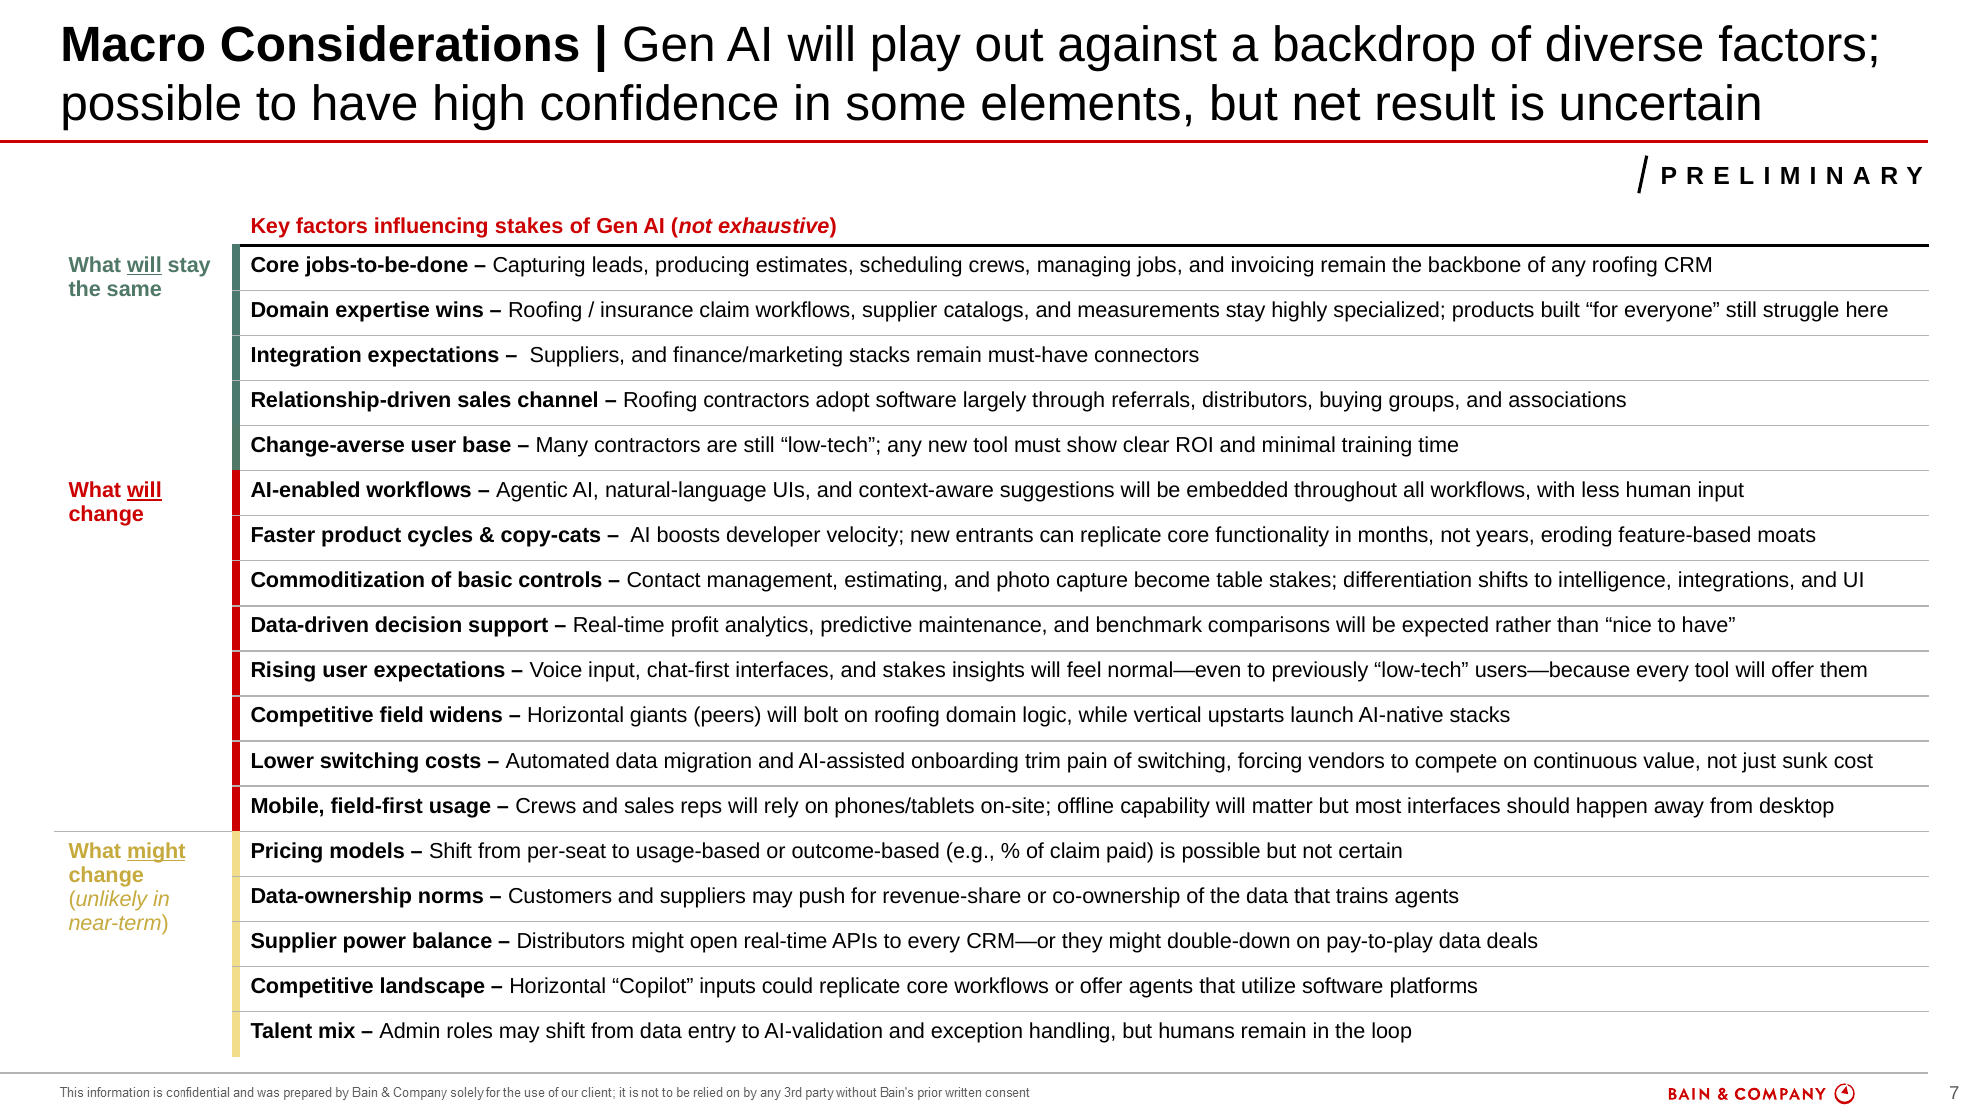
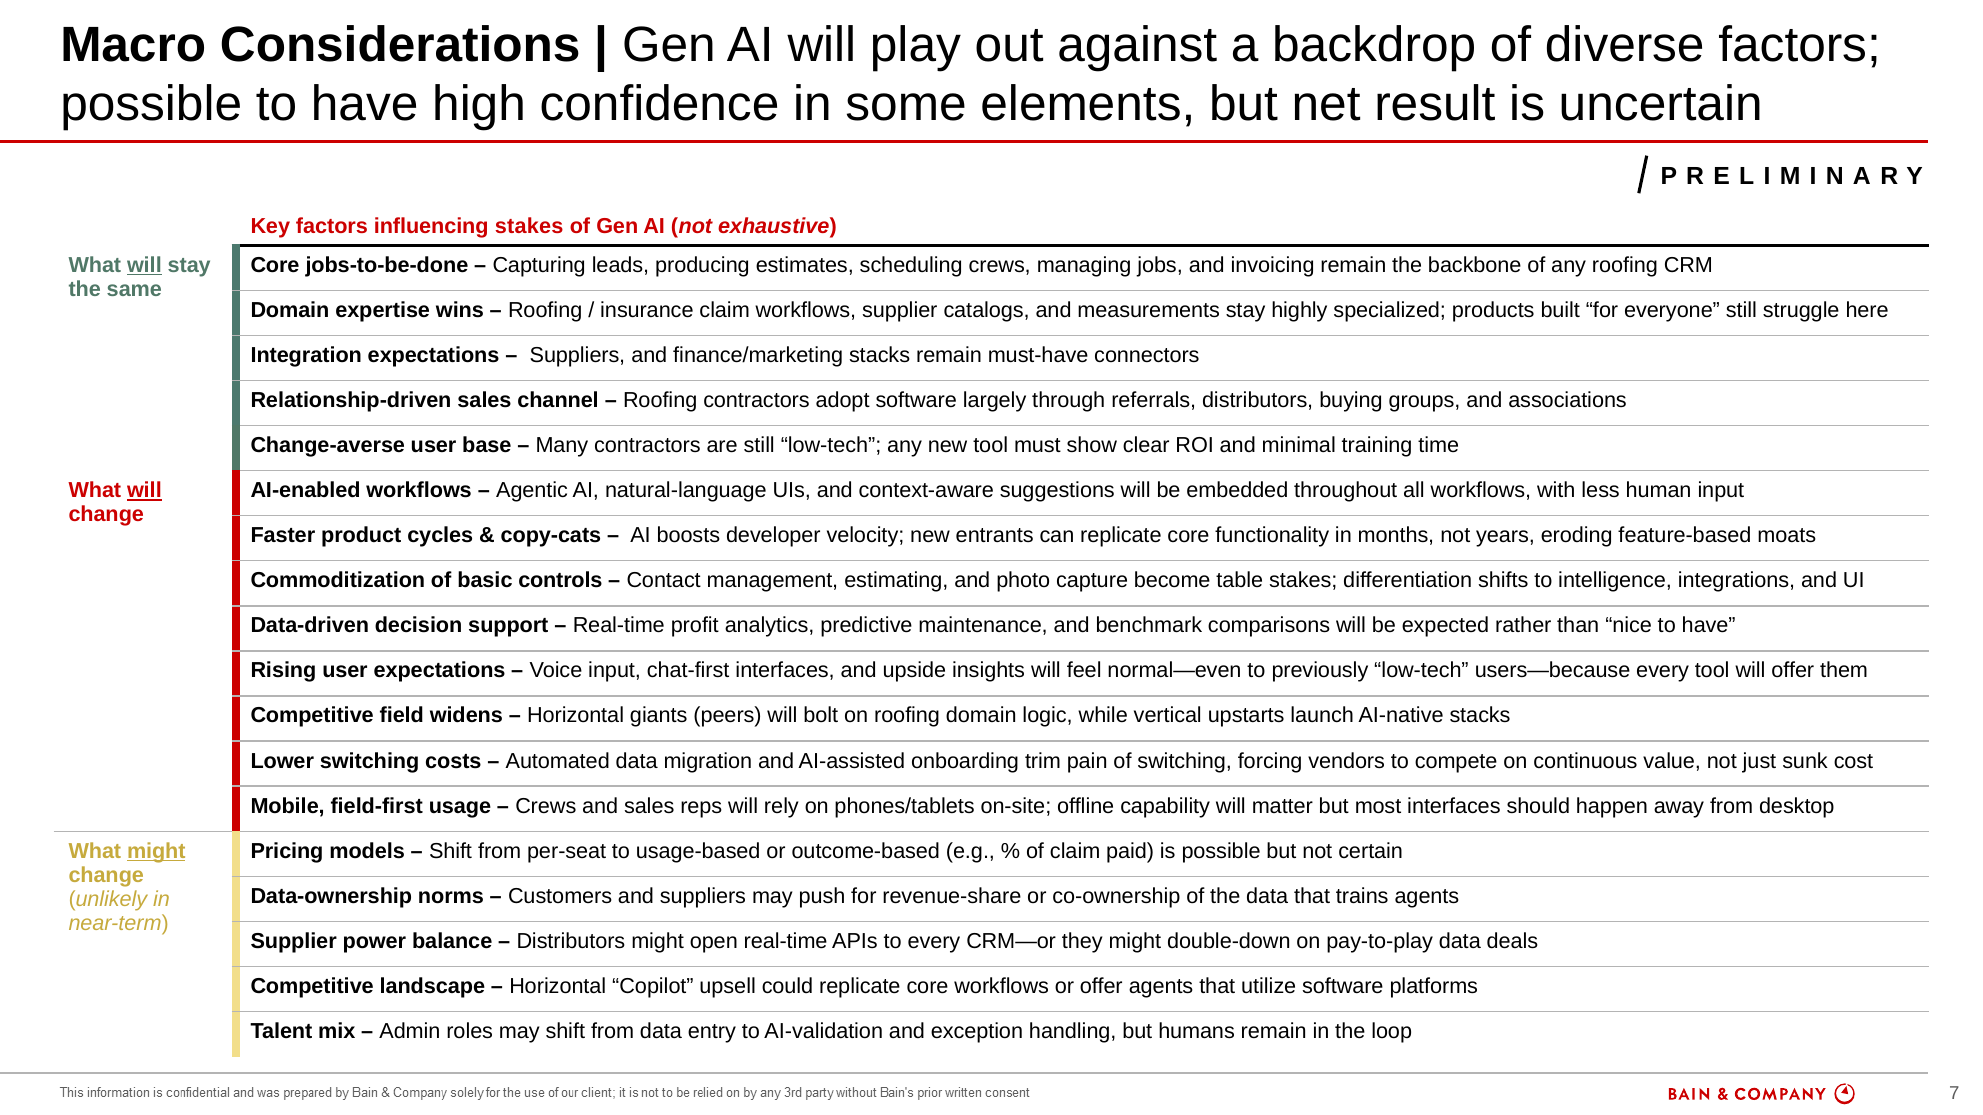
and stakes: stakes -> upside
inputs: inputs -> upsell
